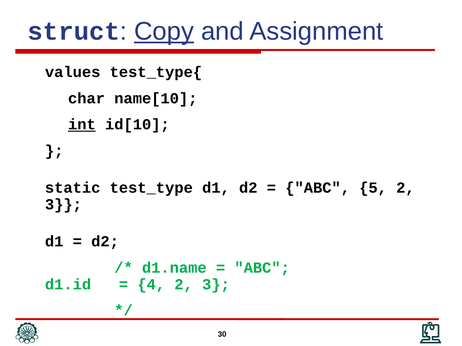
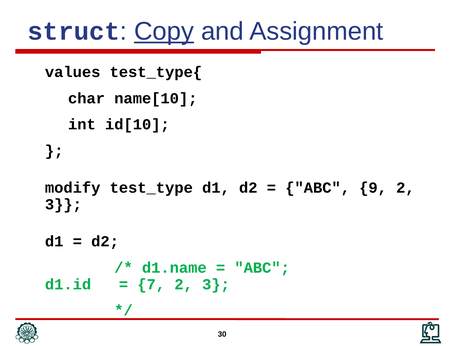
int underline: present -> none
static: static -> modify
5: 5 -> 9
4: 4 -> 7
